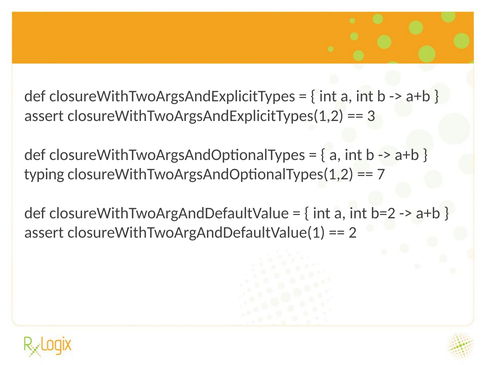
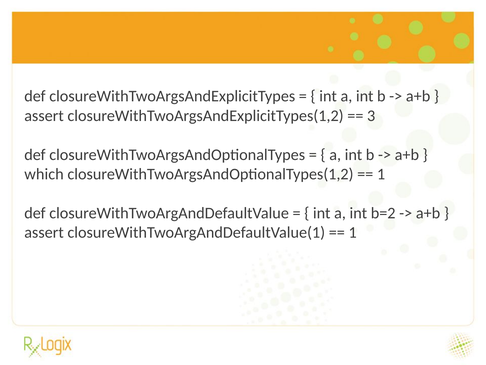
typing: typing -> which
7 at (381, 174): 7 -> 1
2 at (353, 232): 2 -> 1
